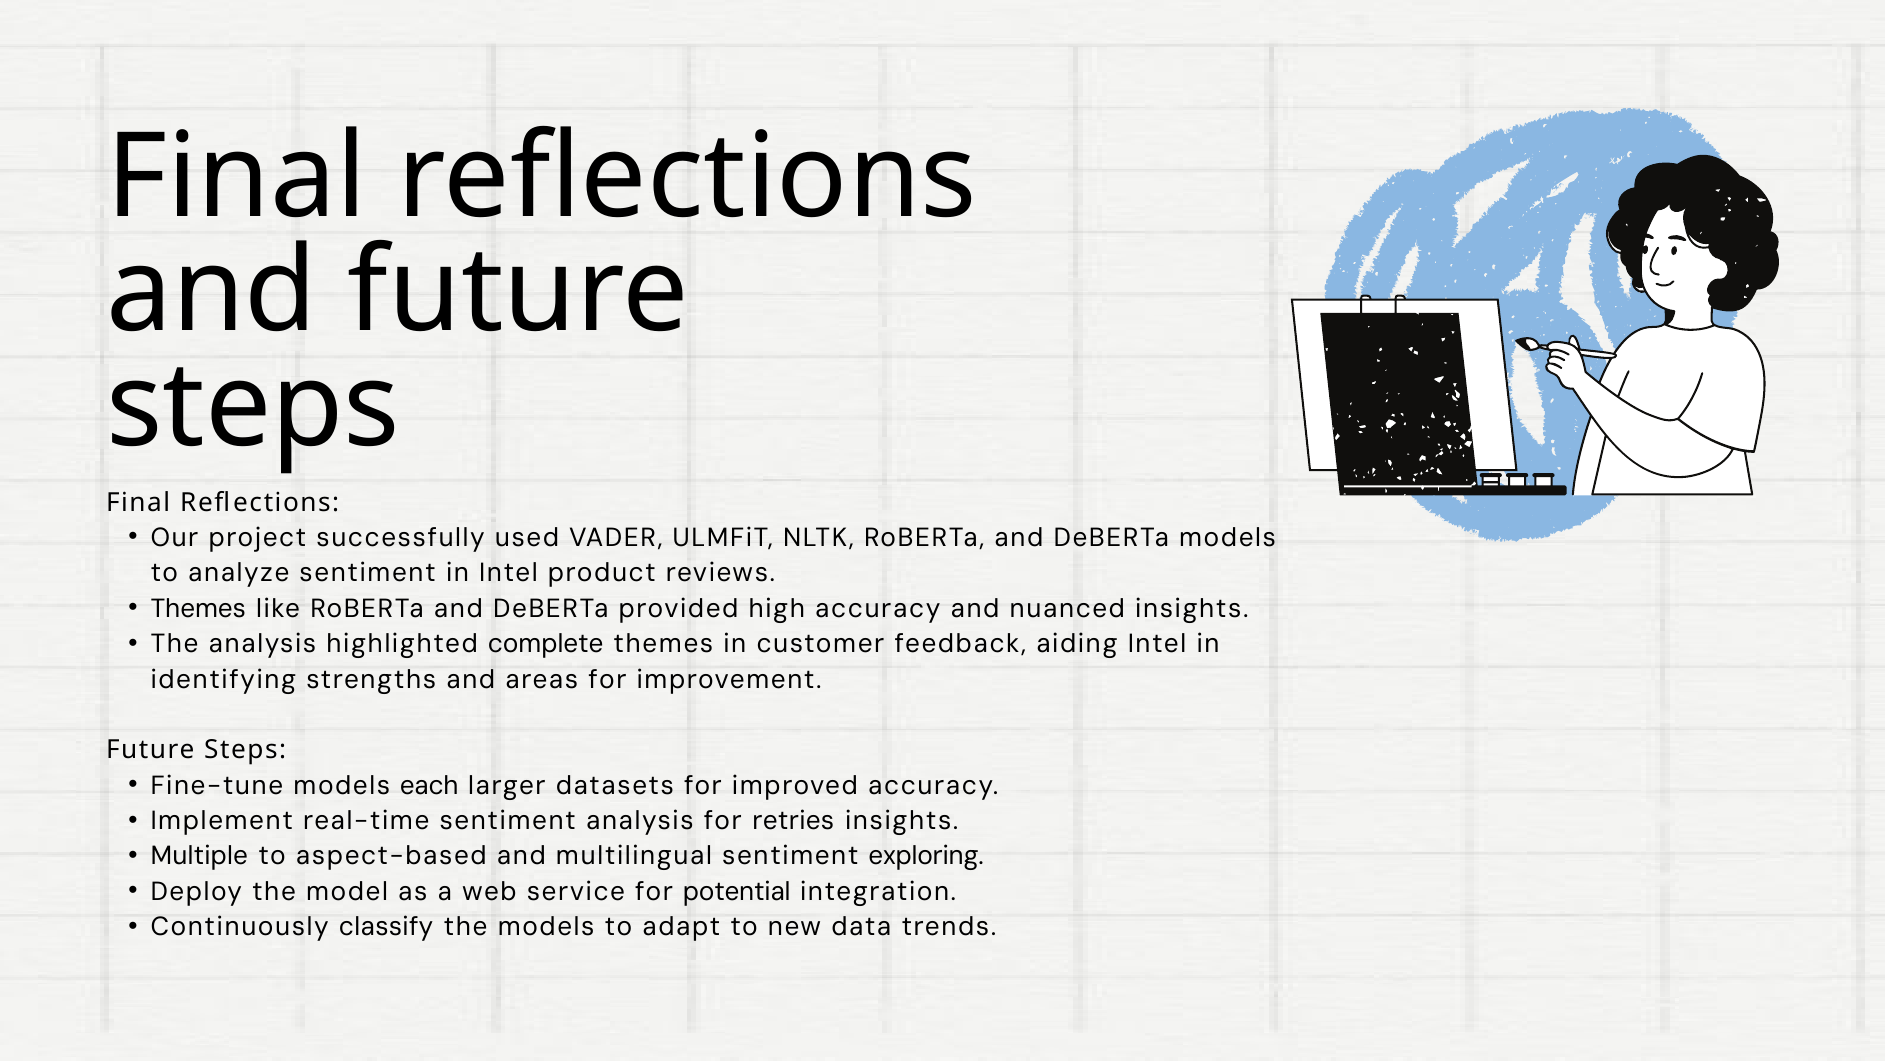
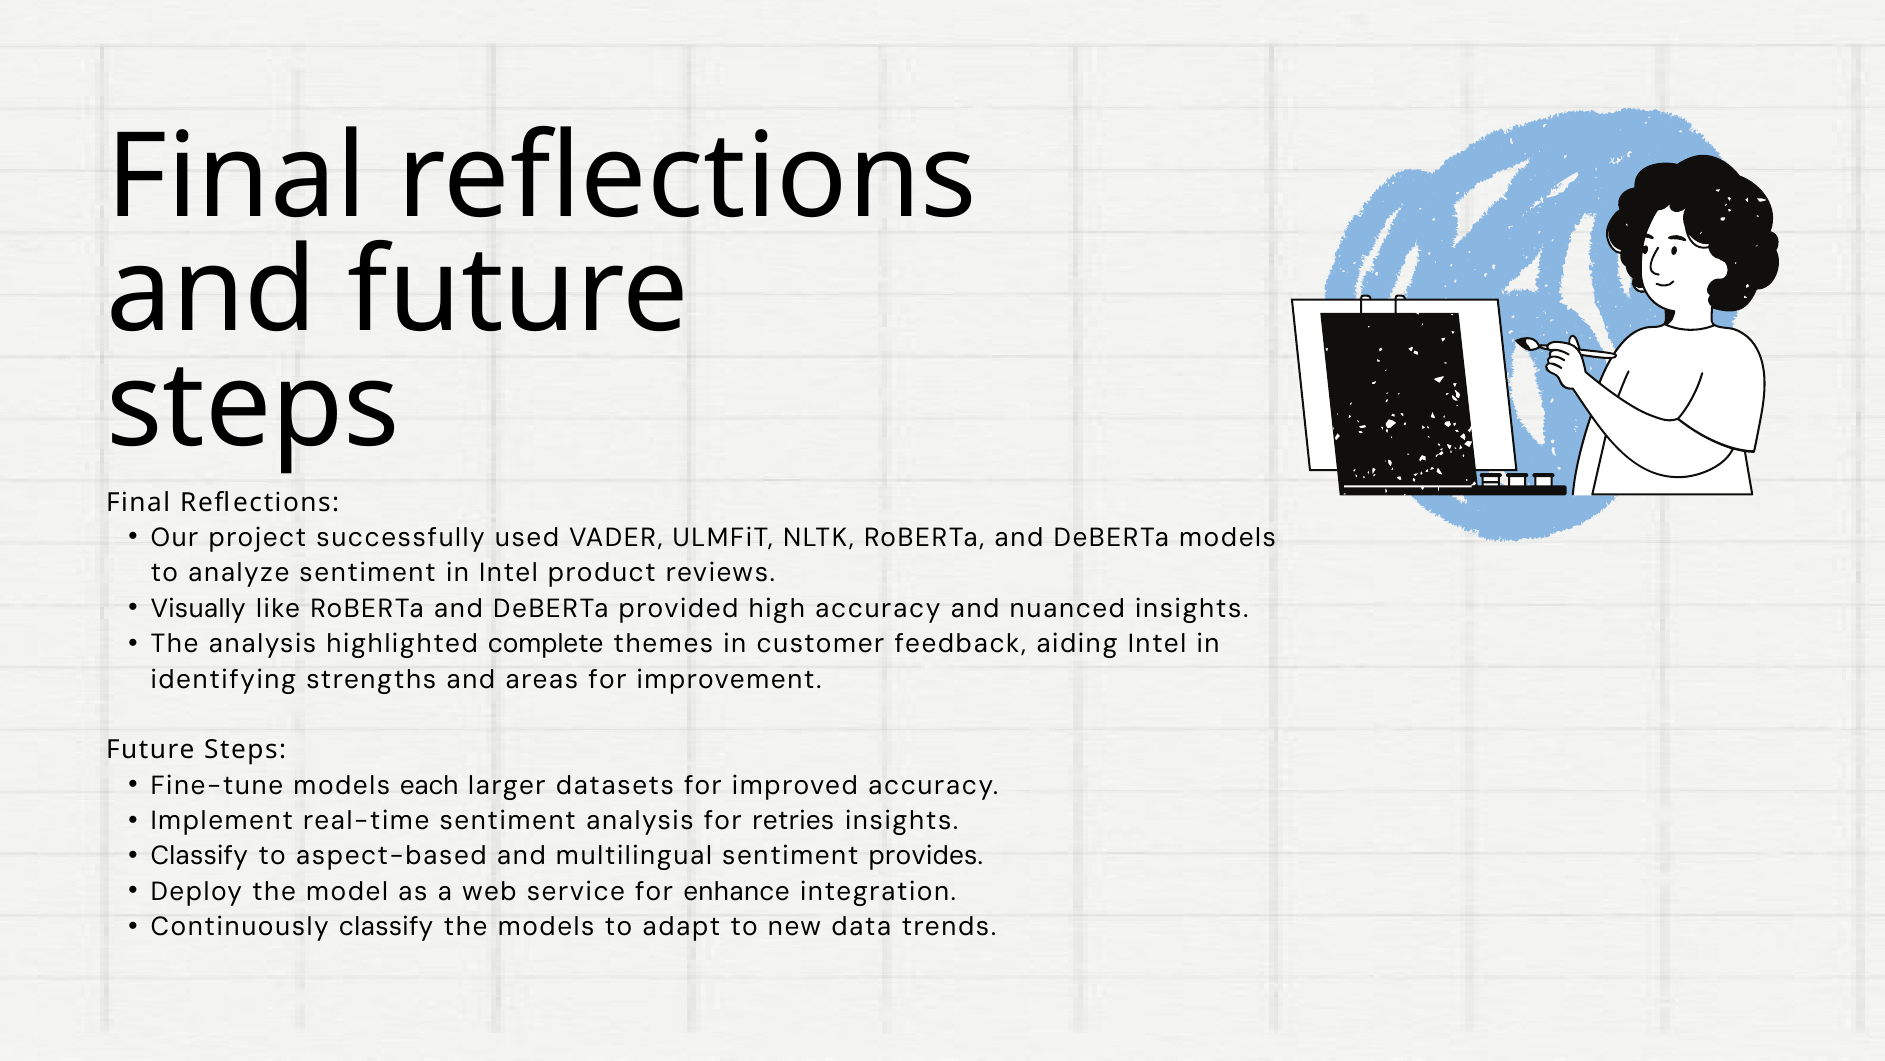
Themes at (198, 608): Themes -> Visually
Multiple at (199, 856): Multiple -> Classify
exploring: exploring -> provides
potential: potential -> enhance
